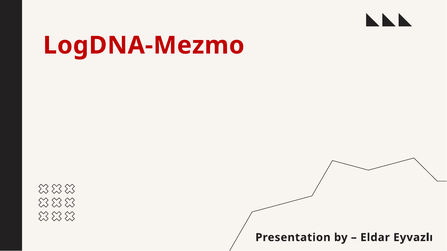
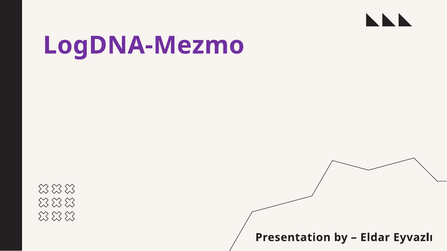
LogDNA-Mezmo colour: red -> purple
